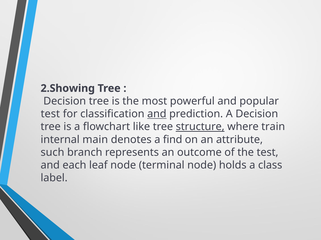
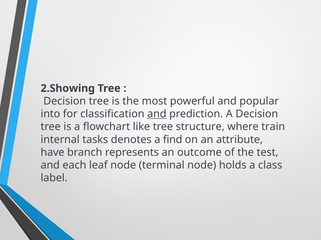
test at (50, 114): test -> into
structure underline: present -> none
main: main -> tasks
such: such -> have
